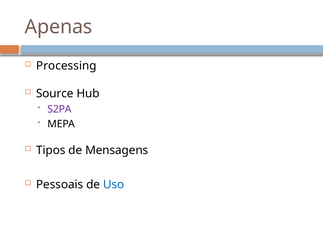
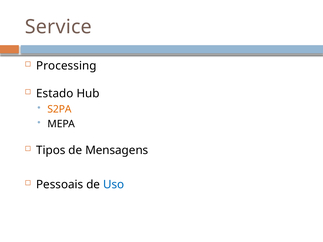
Apenas: Apenas -> Service
Source: Source -> Estado
S2PA colour: purple -> orange
